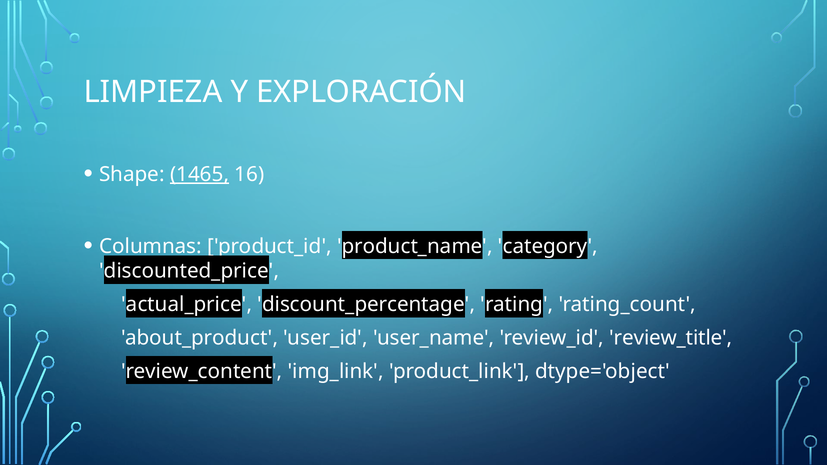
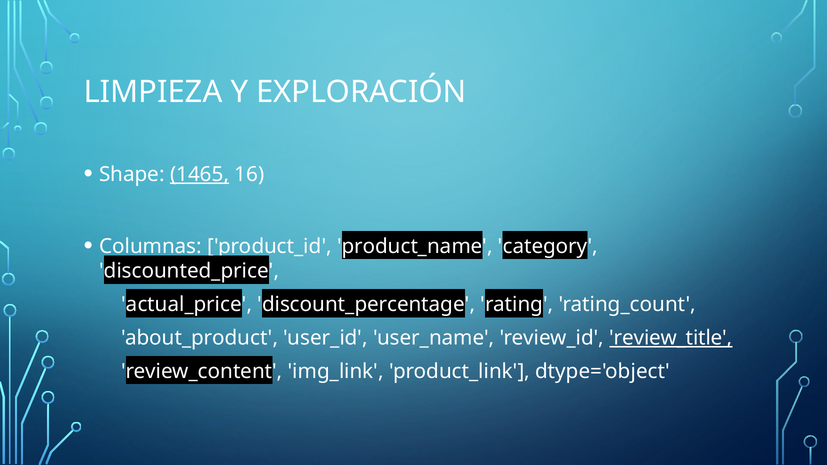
review_title underline: none -> present
